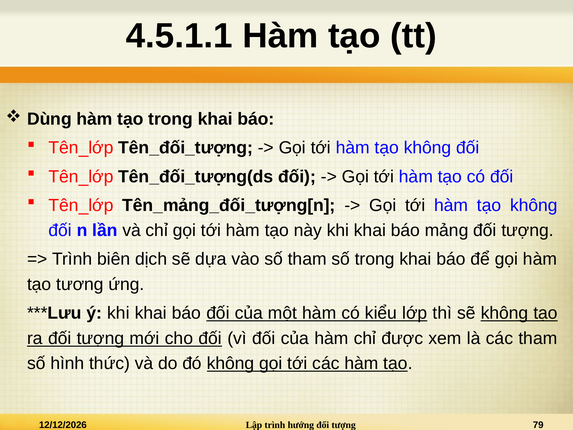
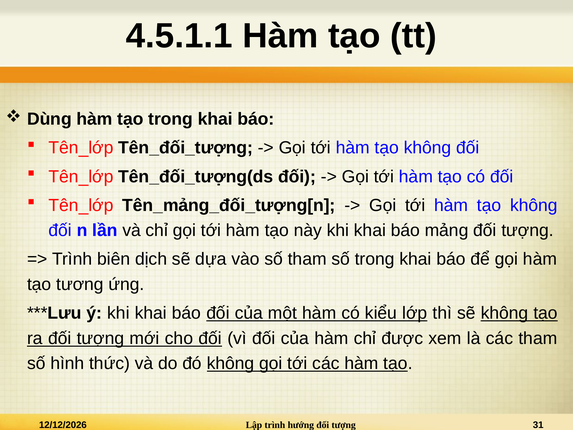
79: 79 -> 31
